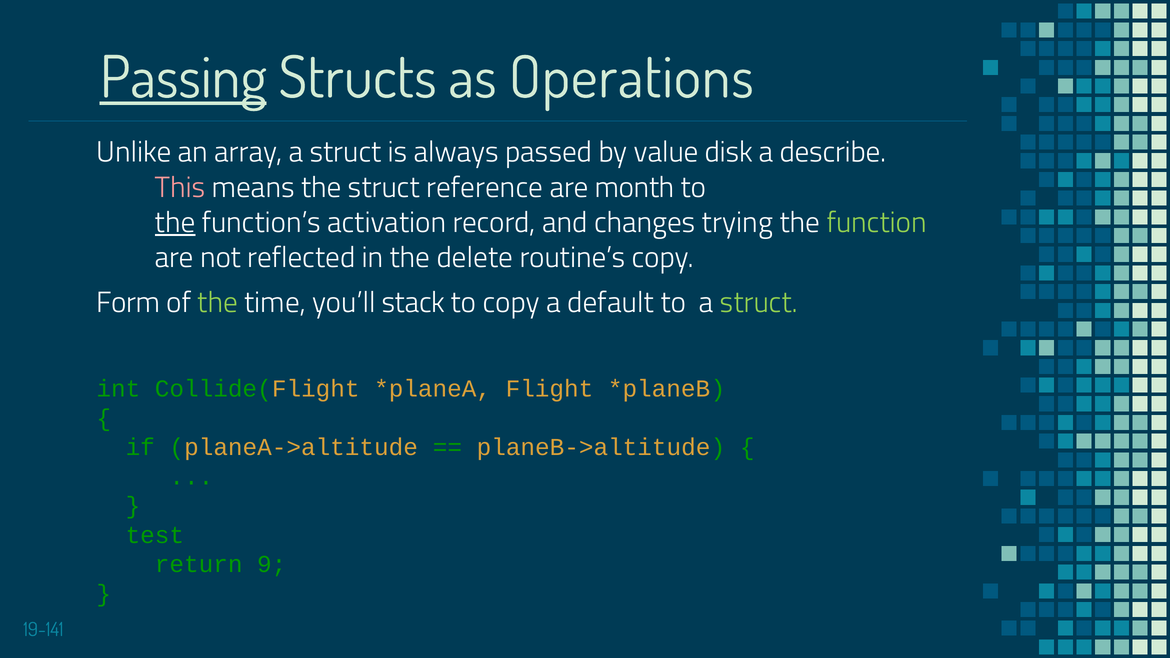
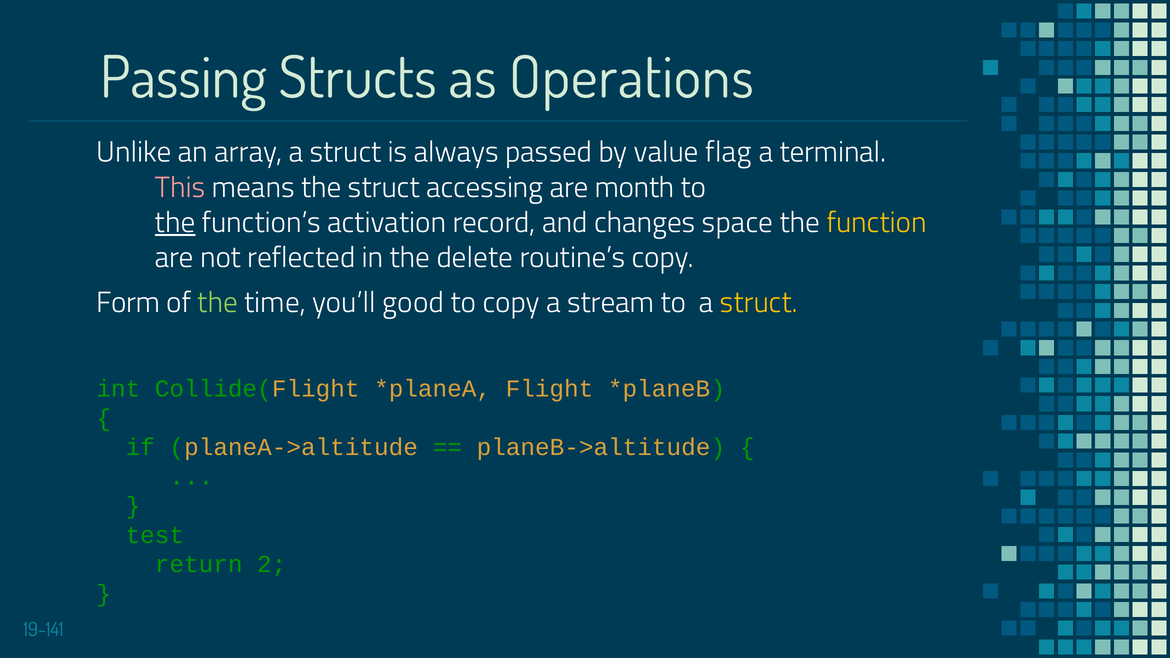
Passing underline: present -> none
disk: disk -> flag
describe: describe -> terminal
reference: reference -> accessing
trying: trying -> space
function colour: light green -> yellow
stack: stack -> good
default: default -> stream
struct at (759, 303) colour: light green -> yellow
9: 9 -> 2
